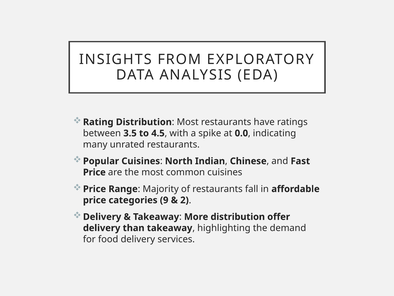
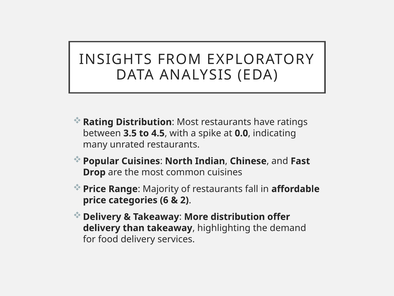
Price at (94, 172): Price -> Drop
9: 9 -> 6
